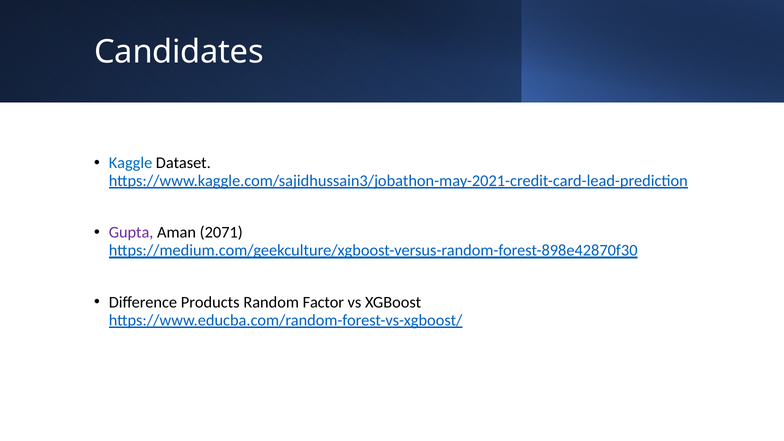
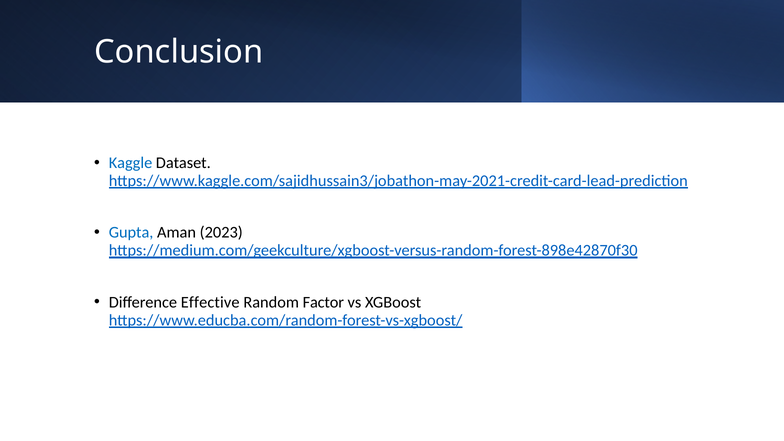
Candidates: Candidates -> Conclusion
Gupta colour: purple -> blue
2071: 2071 -> 2023
Products: Products -> Effective
